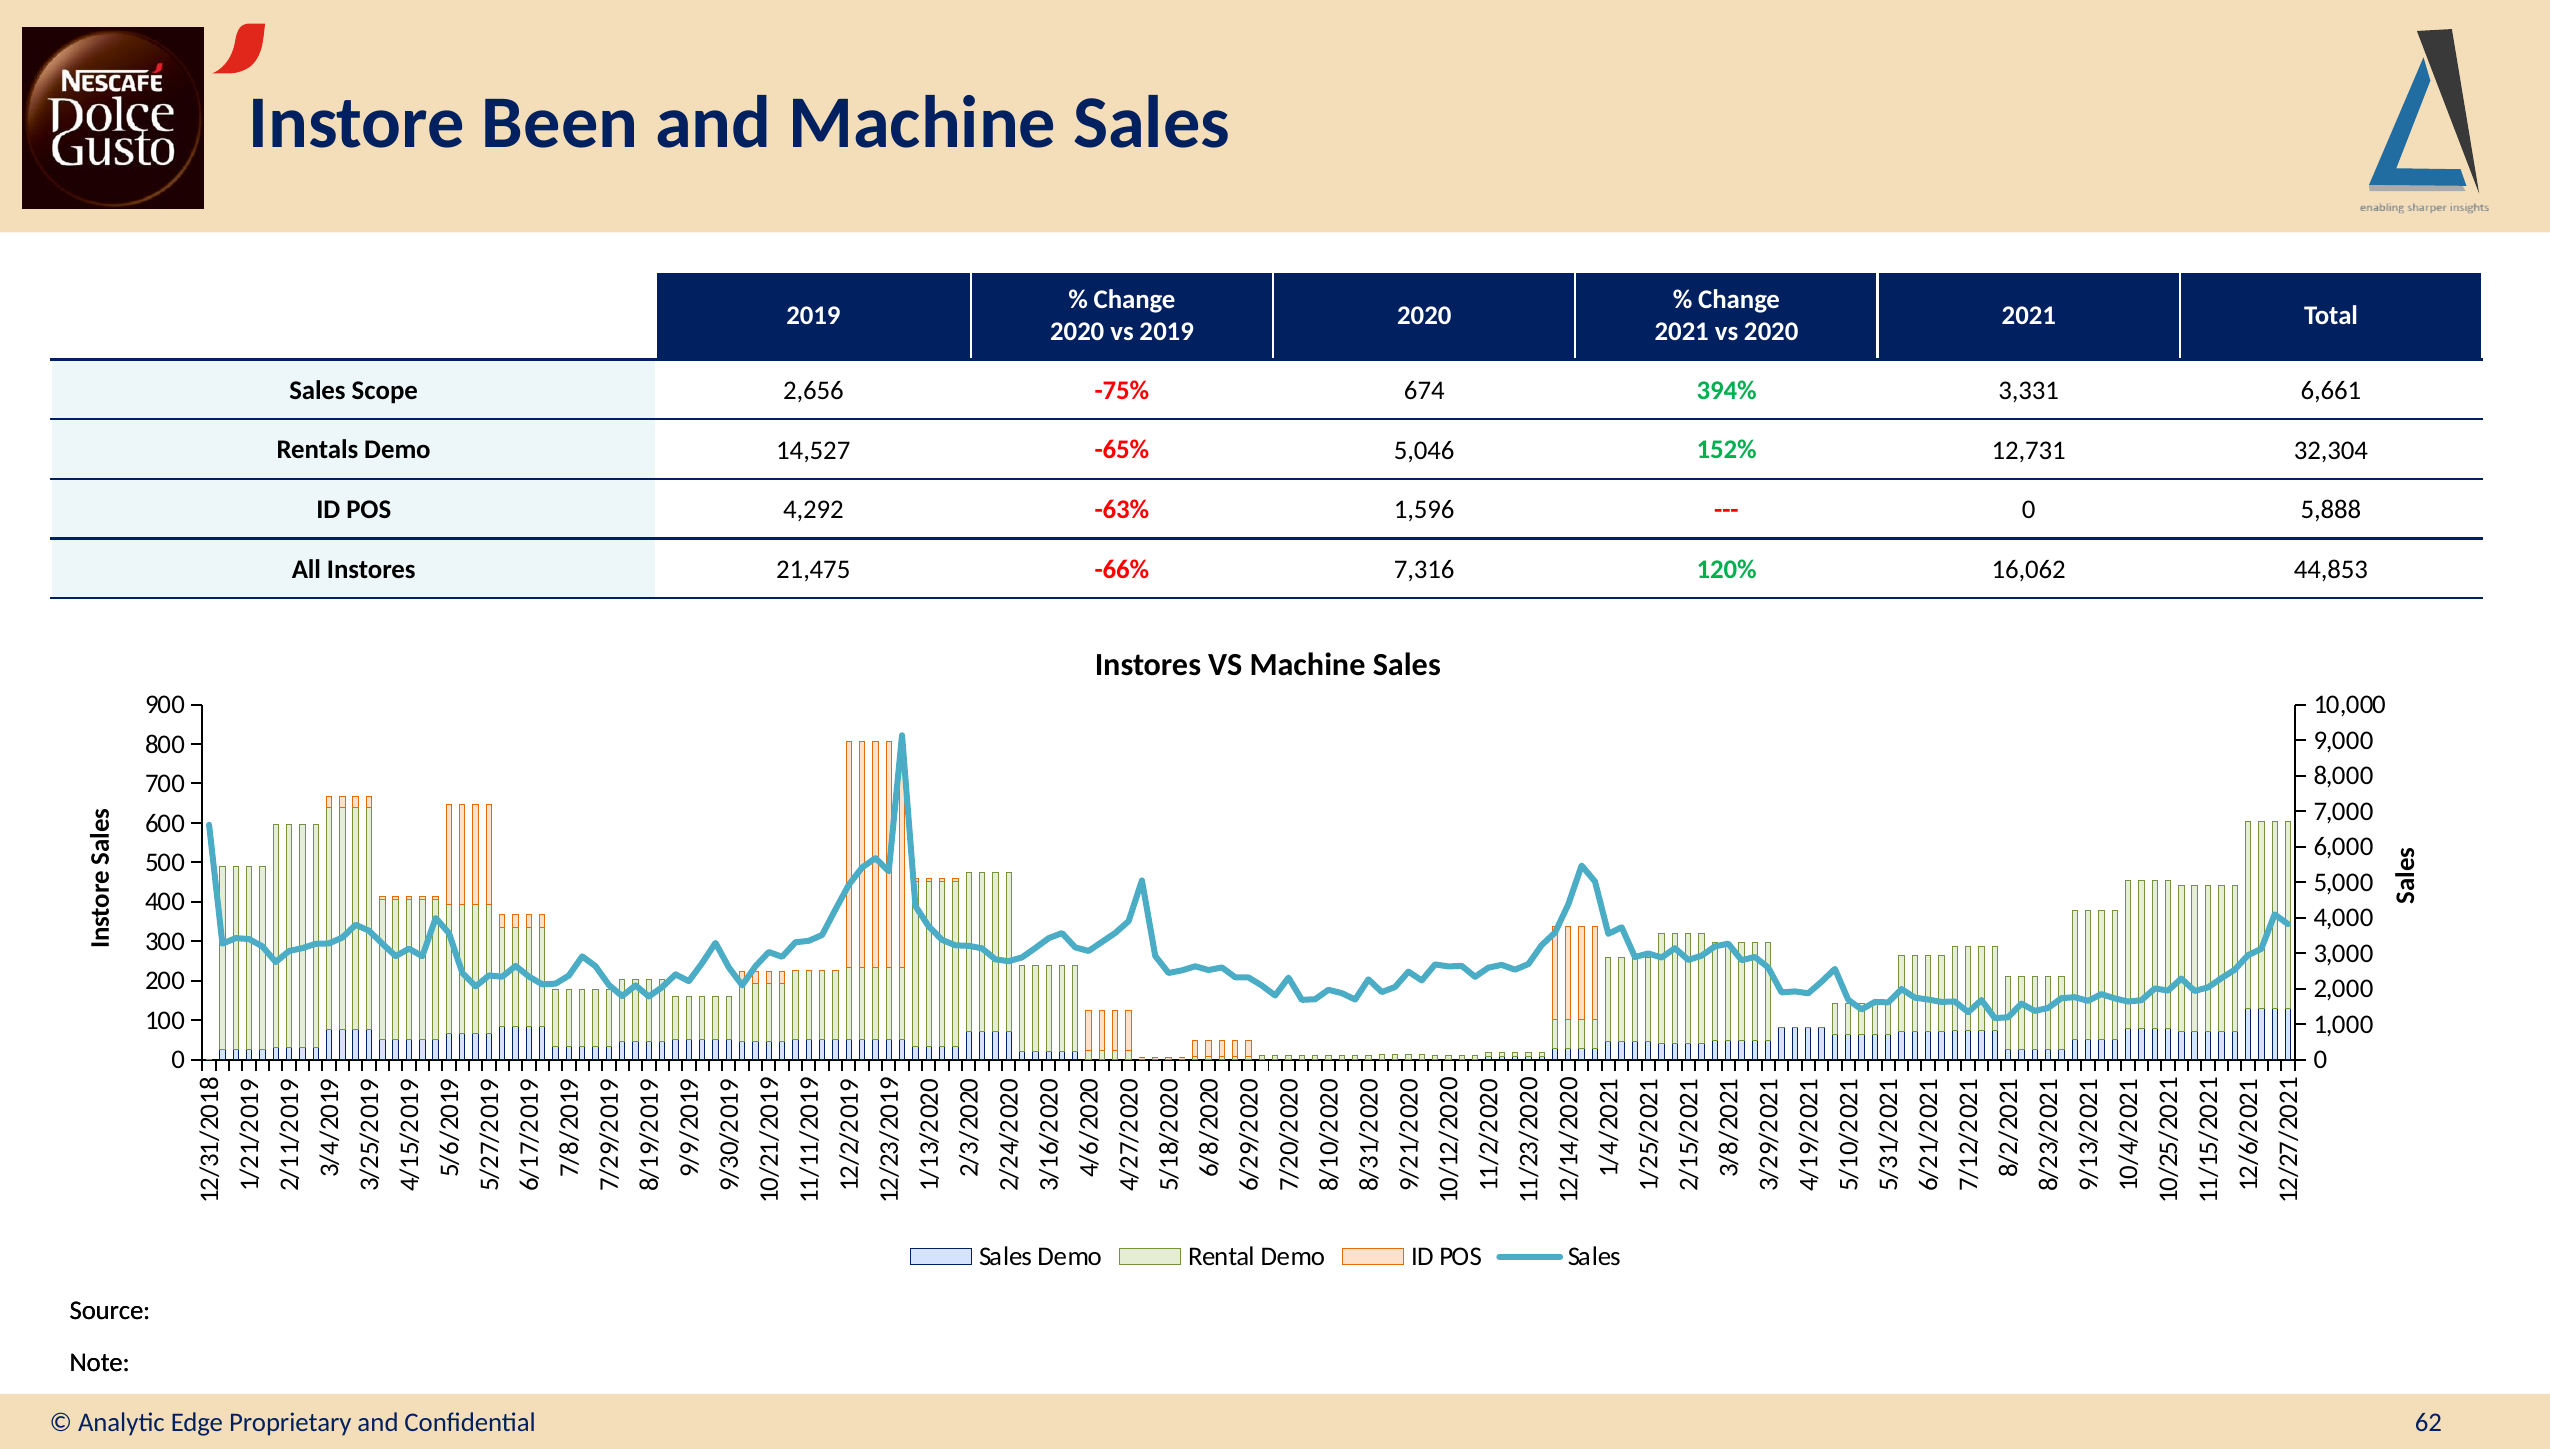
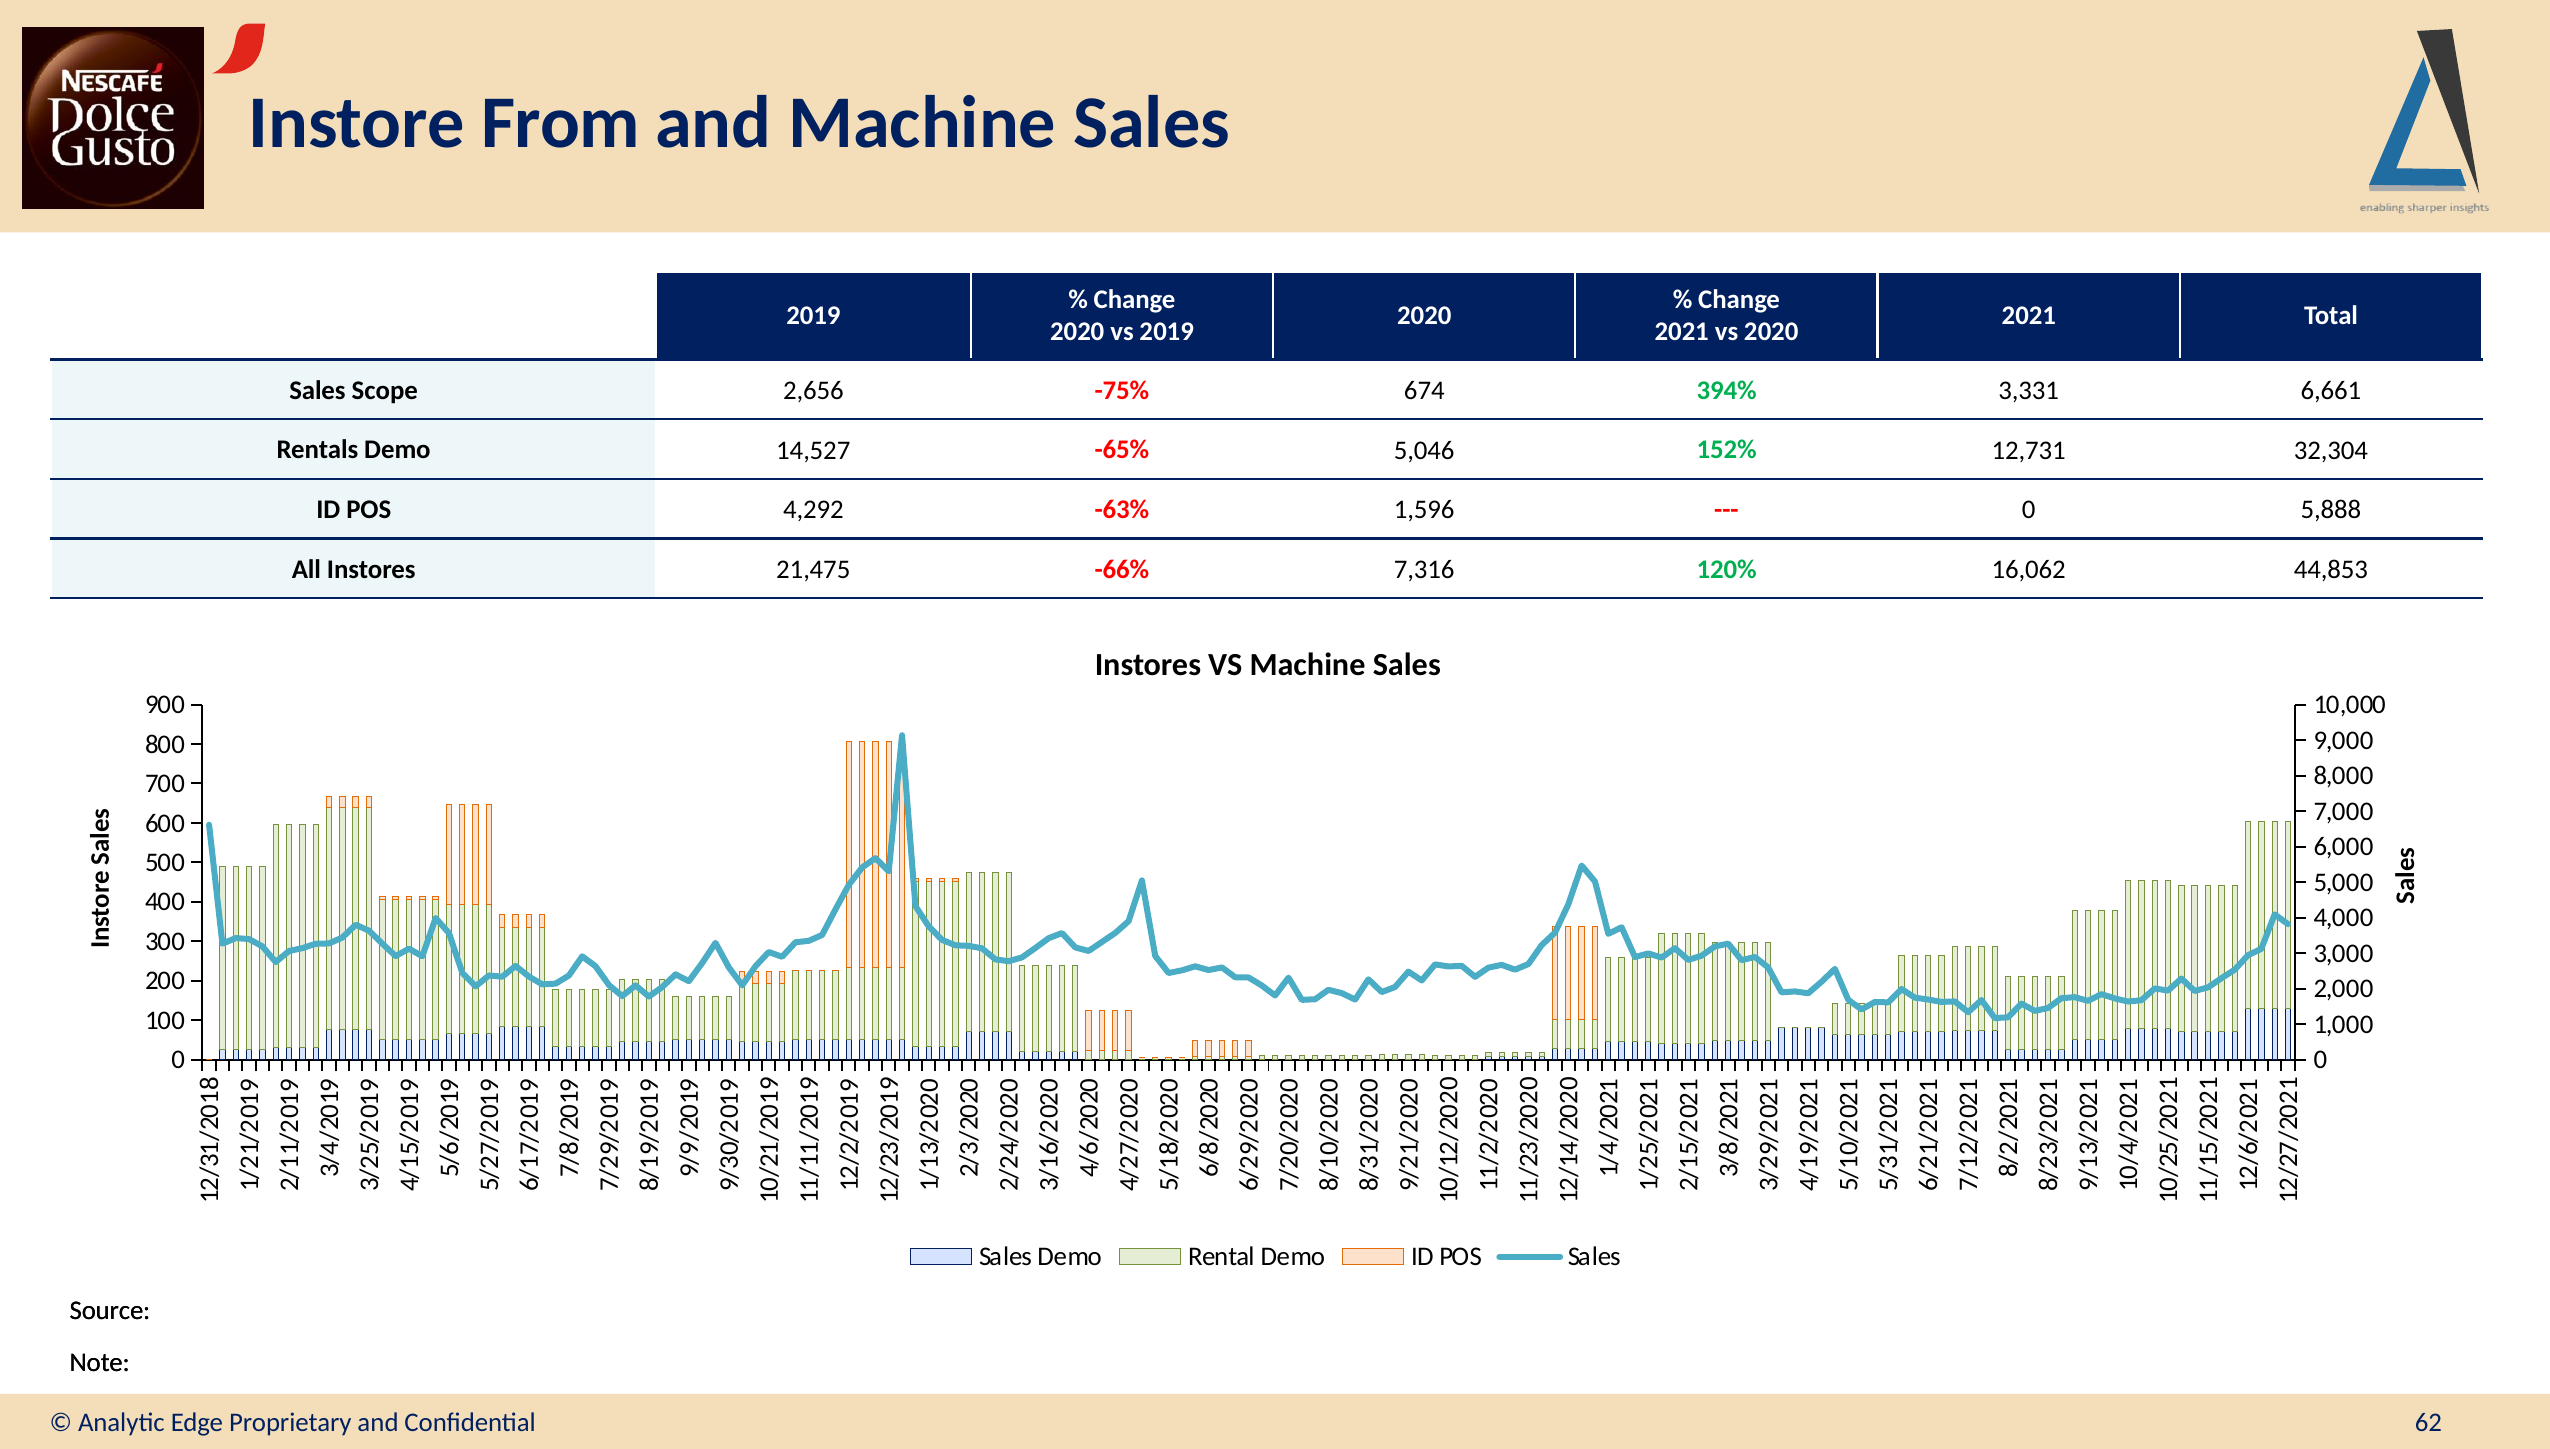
Been: Been -> From
